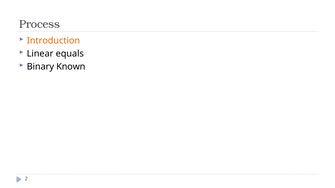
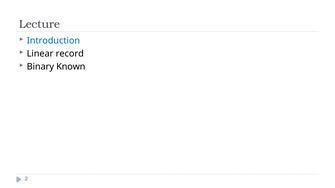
Process: Process -> Lecture
Introduction colour: orange -> blue
equals: equals -> record
